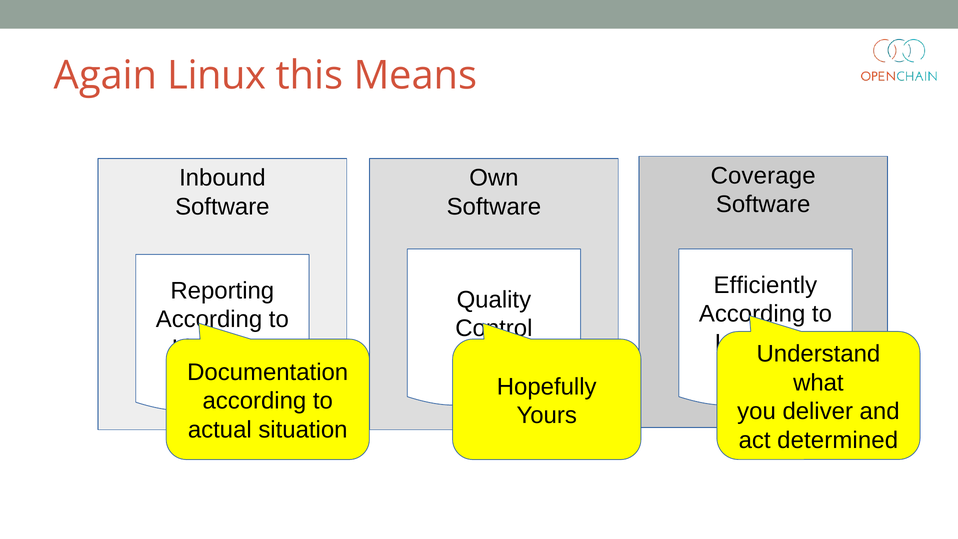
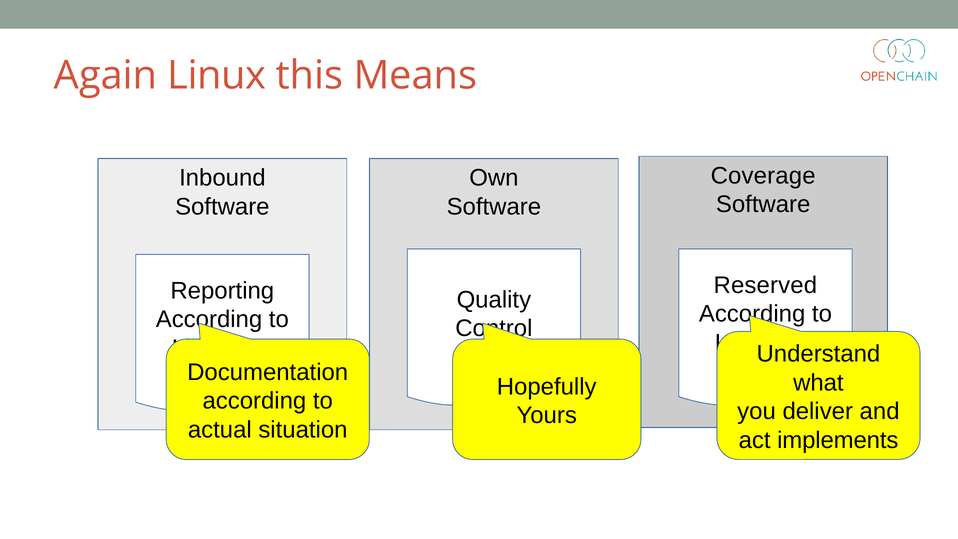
Efficiently: Efficiently -> Reserved
determined: determined -> implements
